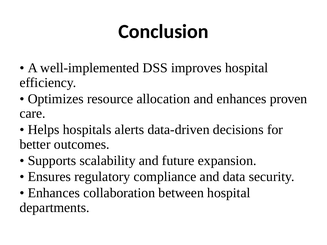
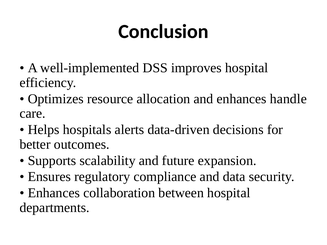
proven: proven -> handle
